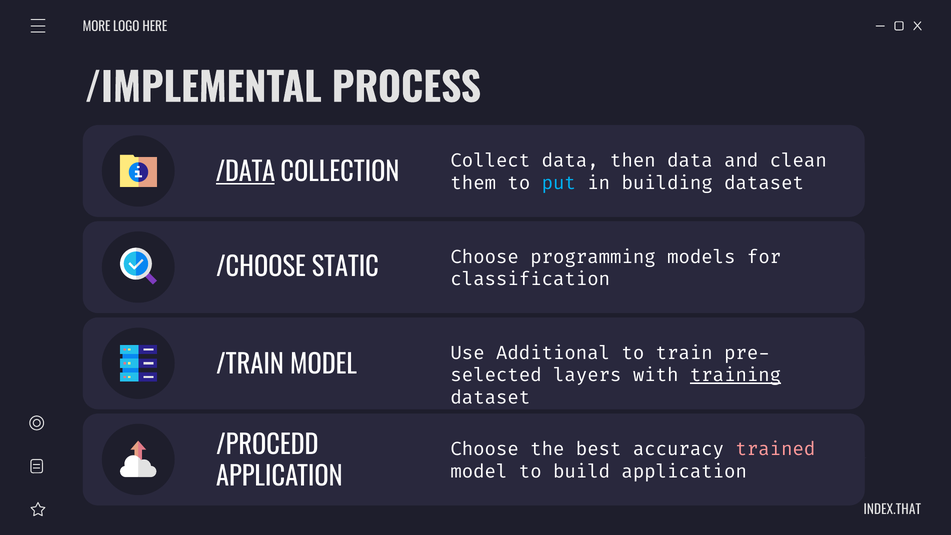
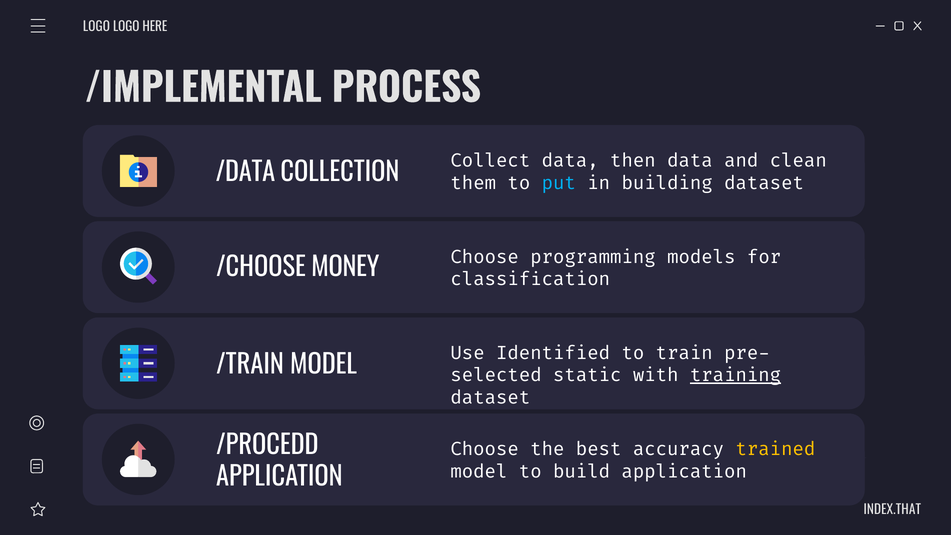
MORE at (97, 27): MORE -> LOGO
/DATA underline: present -> none
STATIC: STATIC -> MONEY
Additional: Additional -> Identified
layers: layers -> static
trained colour: pink -> yellow
